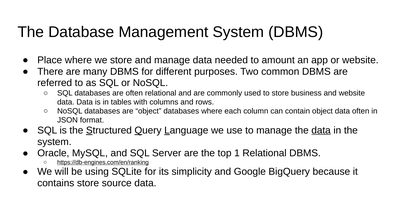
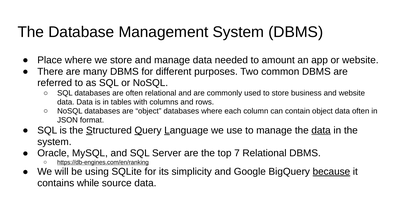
1: 1 -> 7
because underline: none -> present
contains store: store -> while
